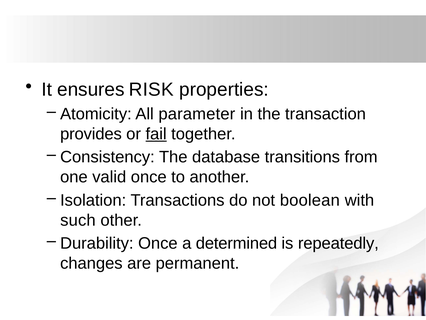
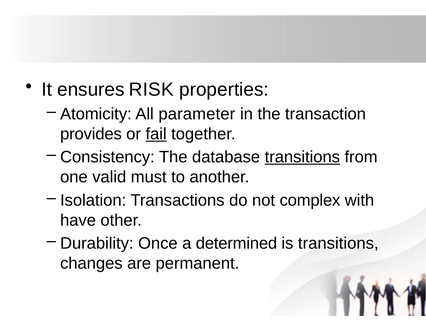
transitions at (302, 157) underline: none -> present
valid once: once -> must
boolean: boolean -> complex
such: such -> have
is repeatedly: repeatedly -> transitions
